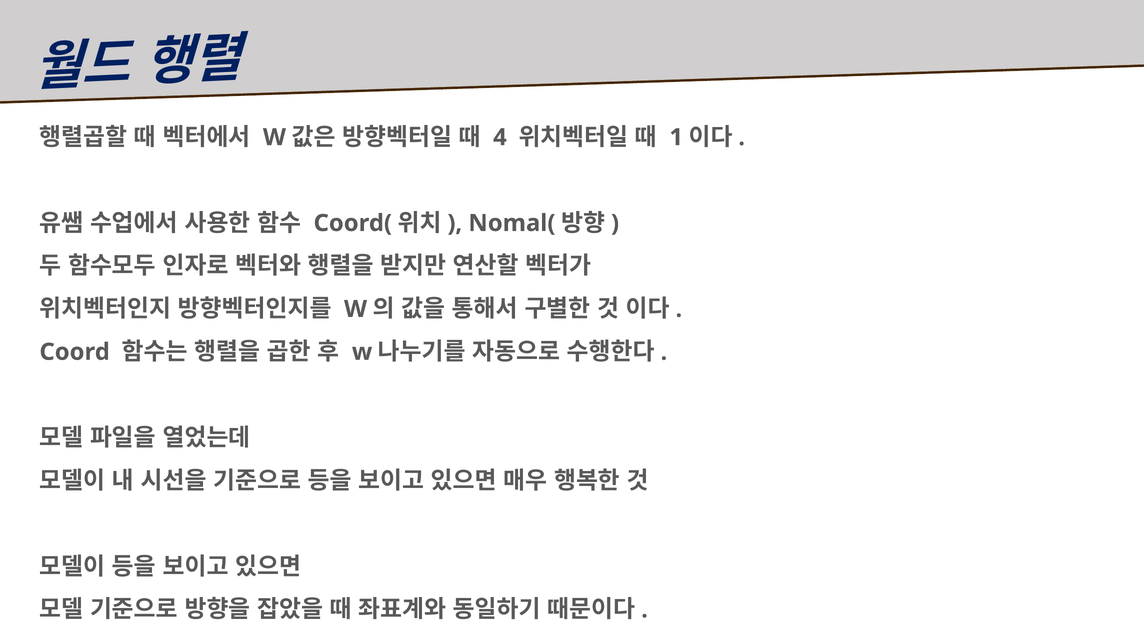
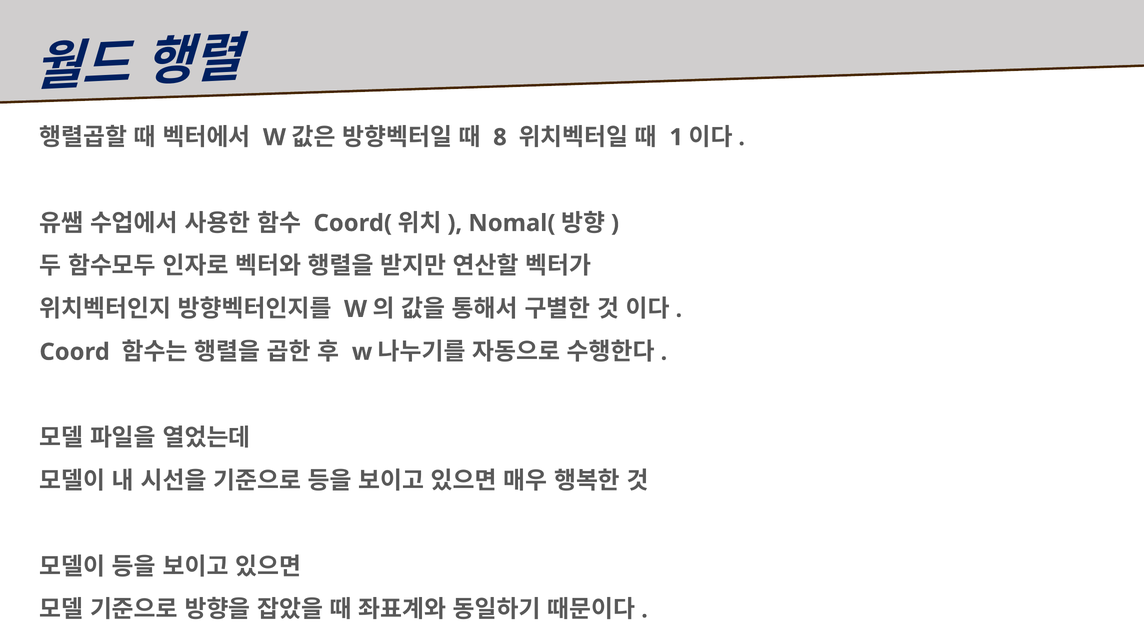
4: 4 -> 8
